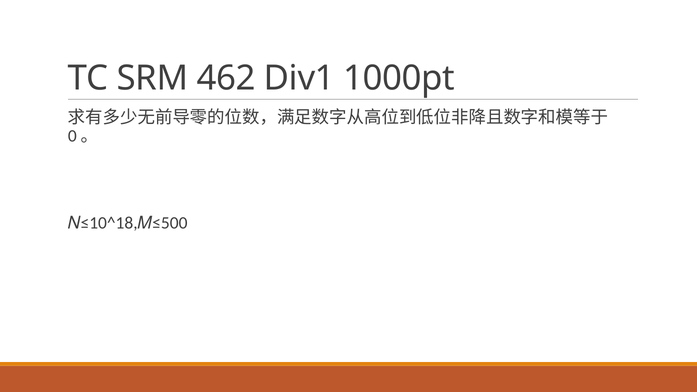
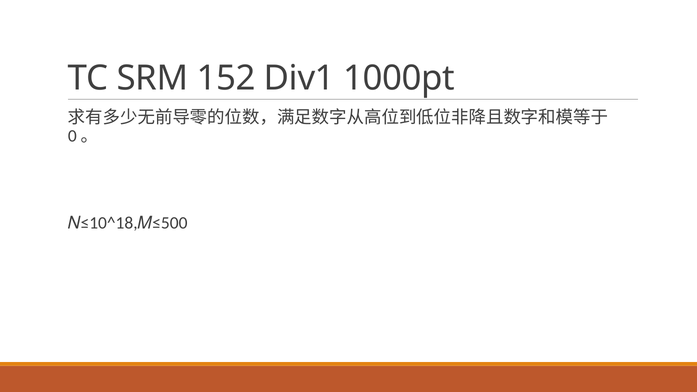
462: 462 -> 152
